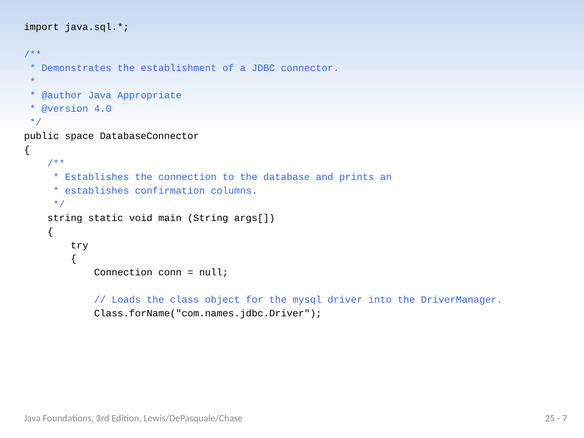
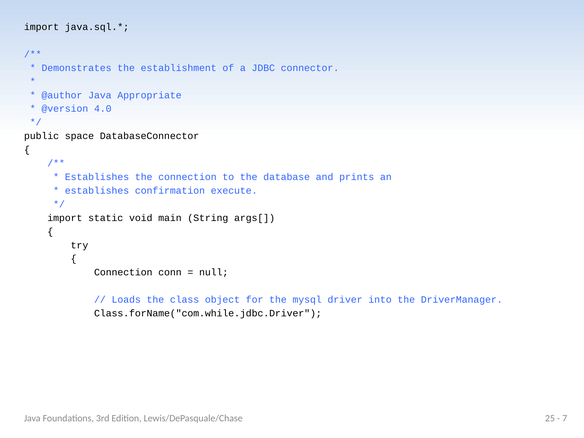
columns: columns -> execute
string at (65, 218): string -> import
Class.forName("com.names.jdbc.Driver: Class.forName("com.names.jdbc.Driver -> Class.forName("com.while.jdbc.Driver
